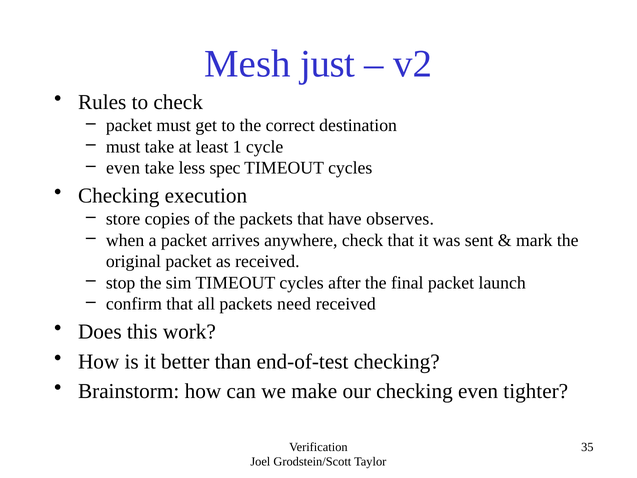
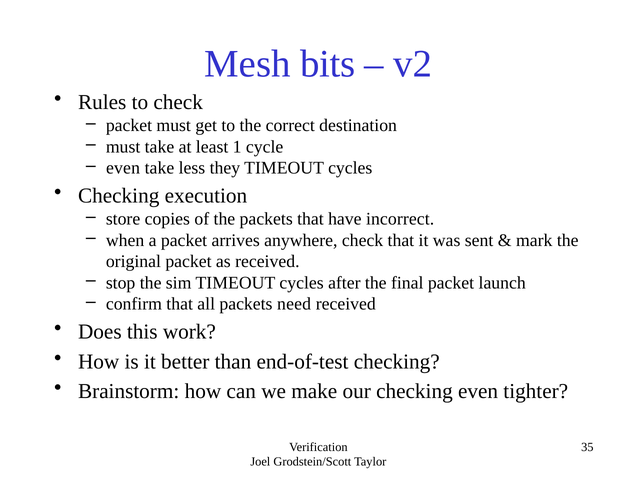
just: just -> bits
spec: spec -> they
observes: observes -> incorrect
